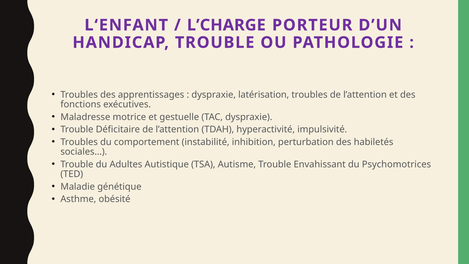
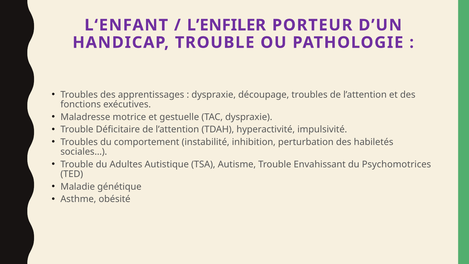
L’CHARGE: L’CHARGE -> L’ENFILER
latérisation: latérisation -> découpage
